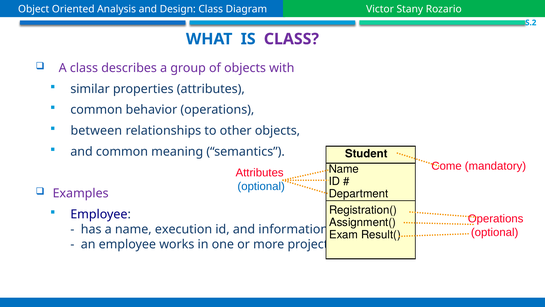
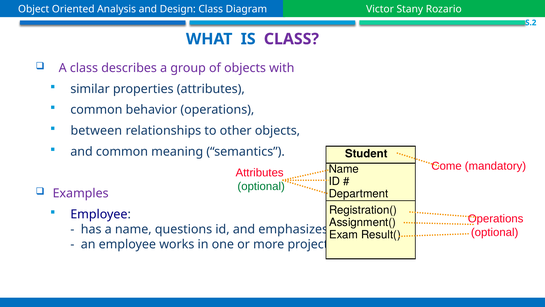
optional at (261, 186) colour: blue -> green
execution: execution -> questions
information: information -> emphasizes
